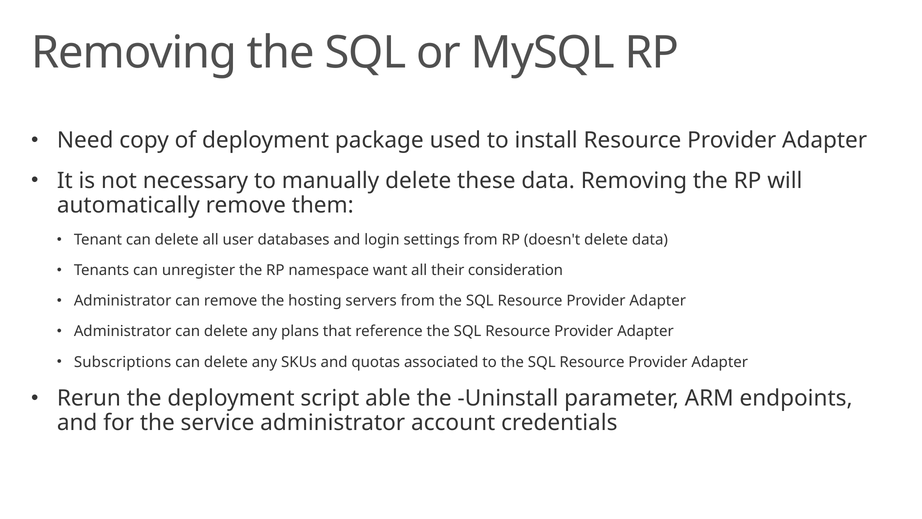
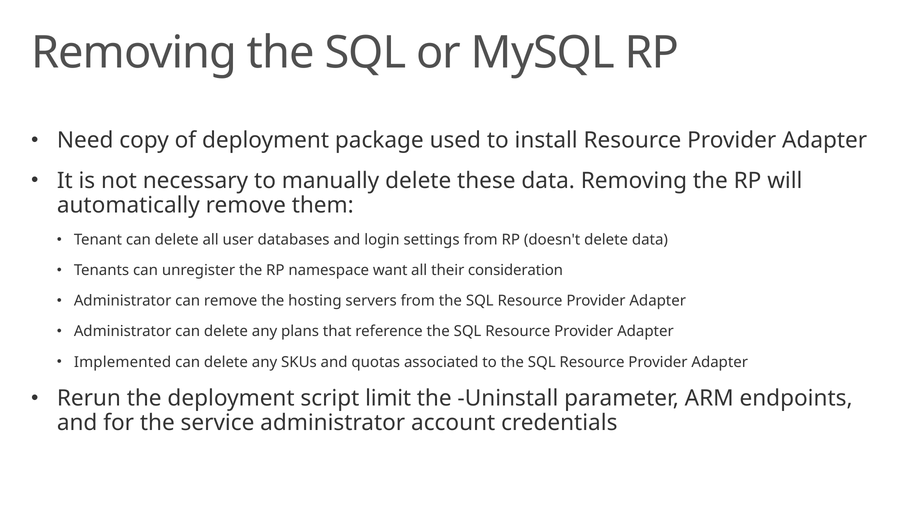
Subscriptions: Subscriptions -> Implemented
able: able -> limit
